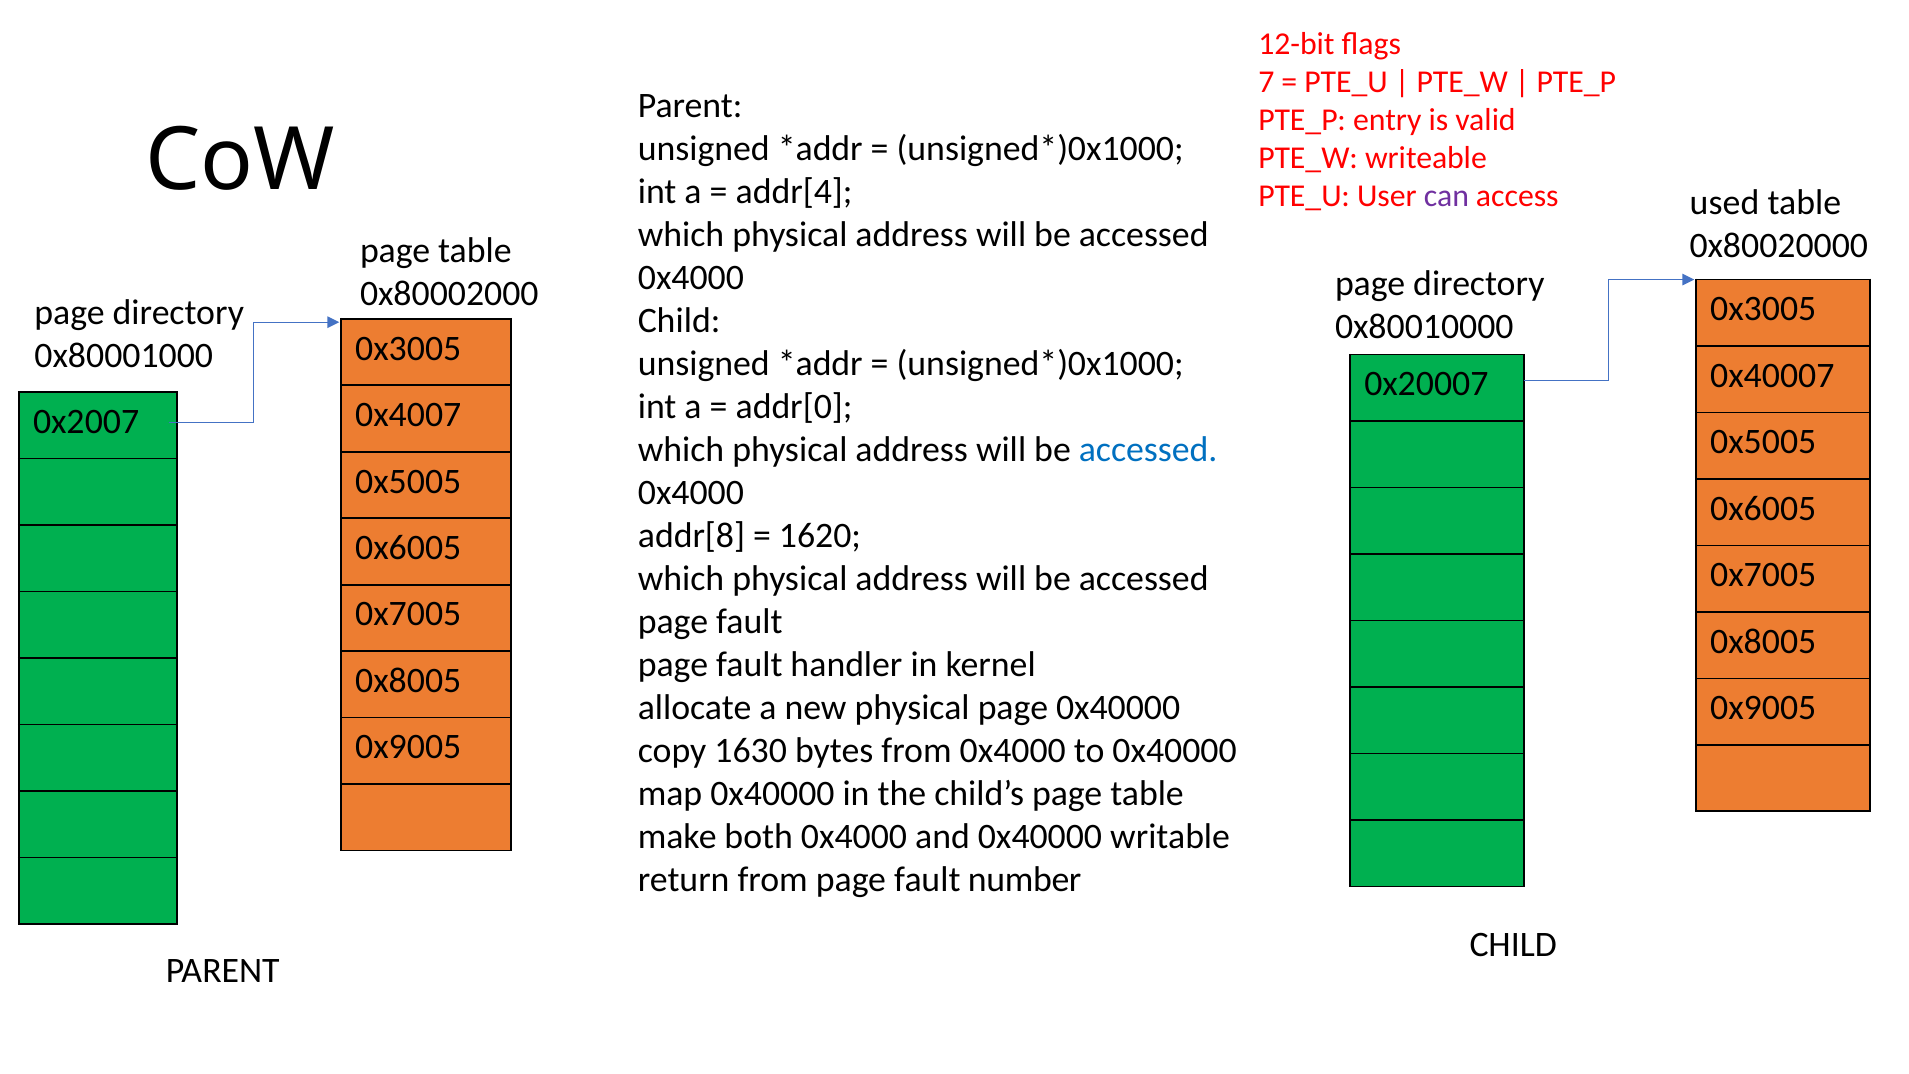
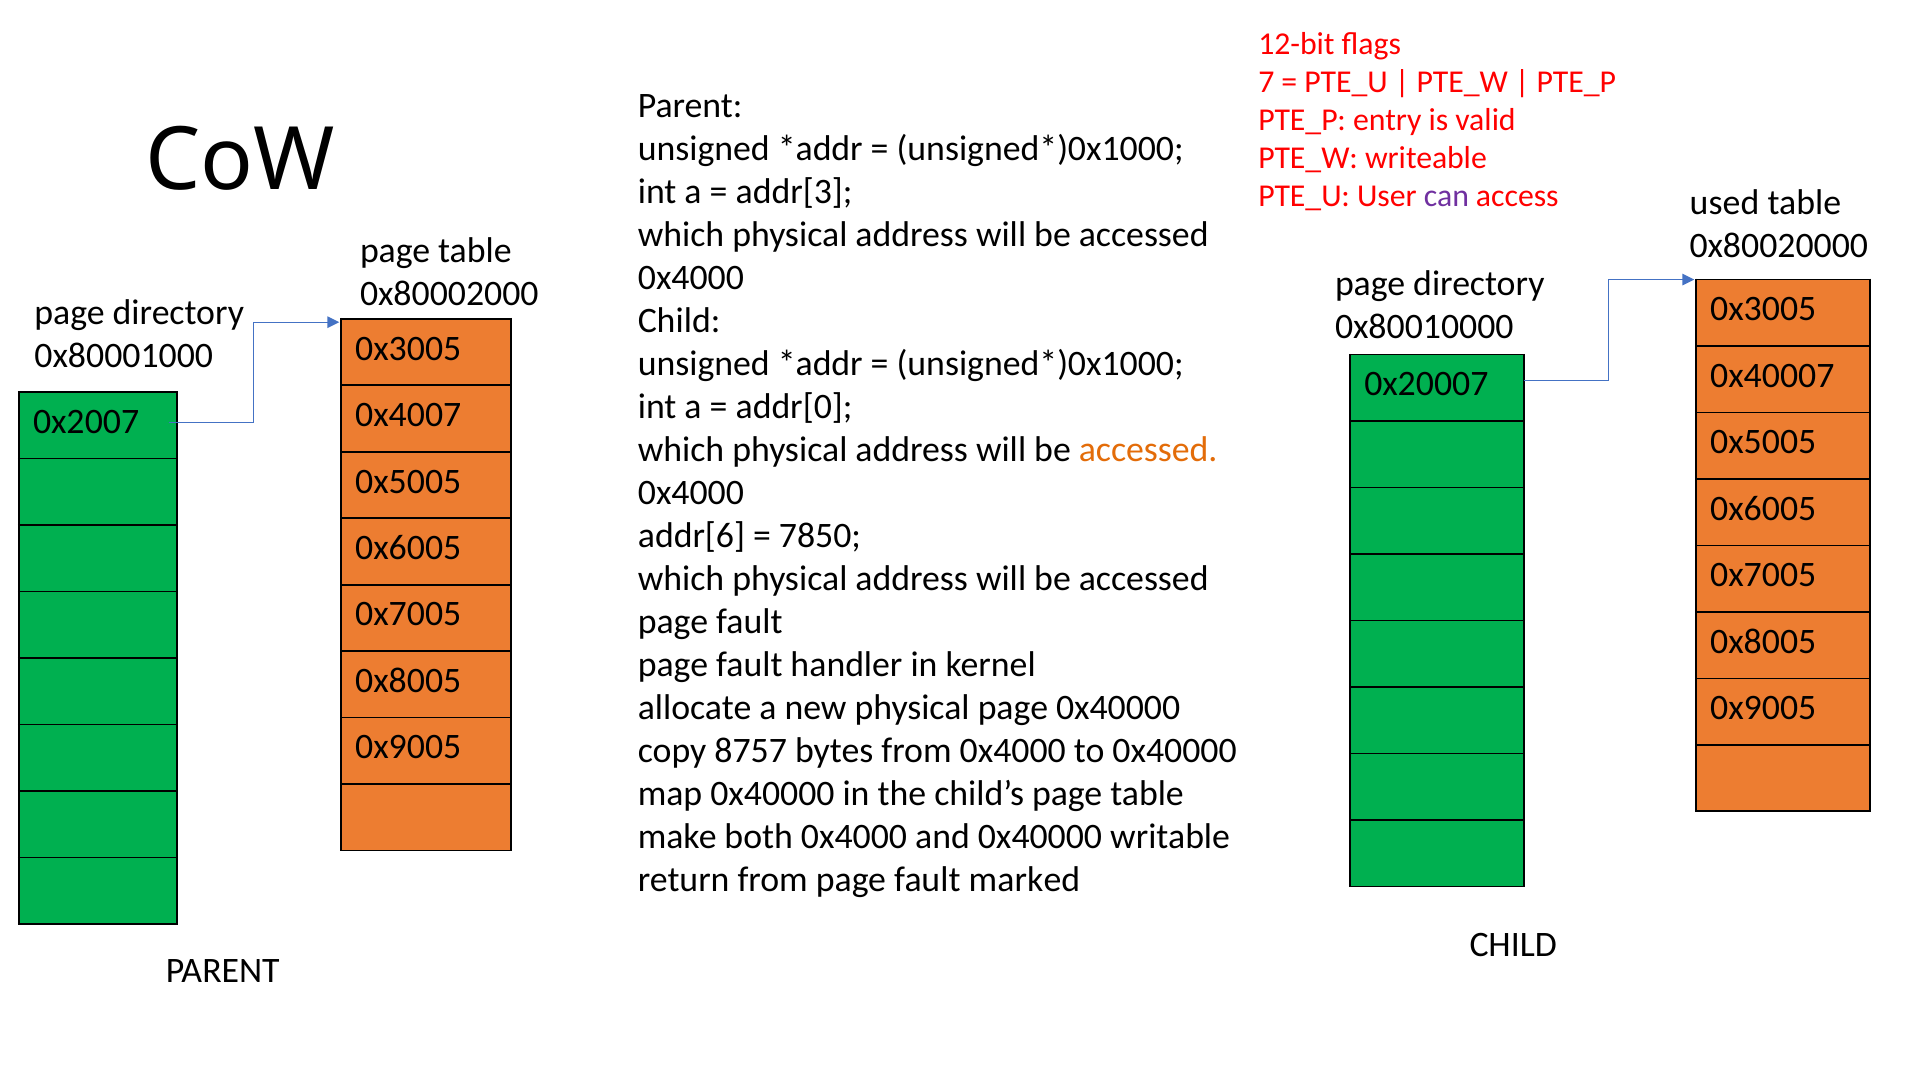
addr[4: addr[4 -> addr[3
accessed at (1148, 450) colour: blue -> orange
addr[8: addr[8 -> addr[6
1620: 1620 -> 7850
1630: 1630 -> 8757
number: number -> marked
